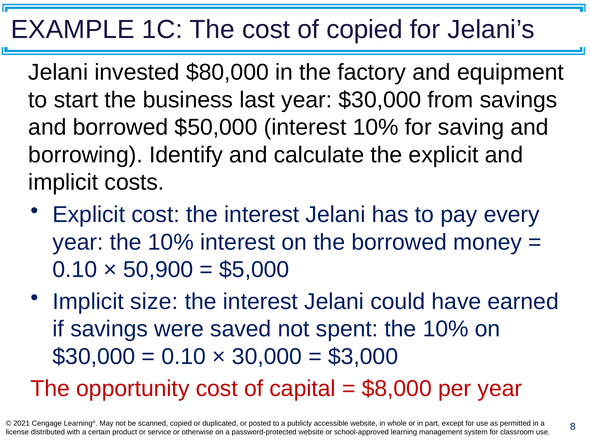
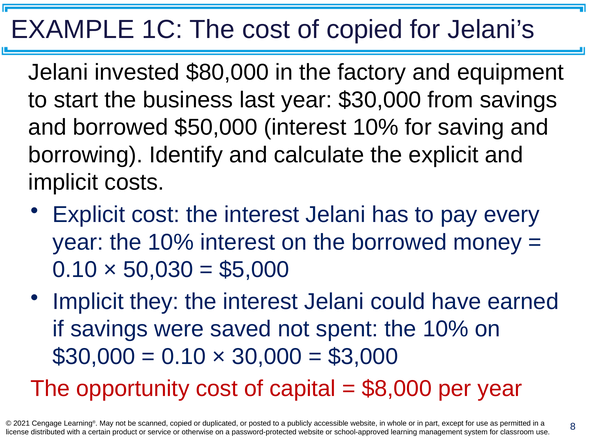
50,900: 50,900 -> 50,030
size: size -> they
